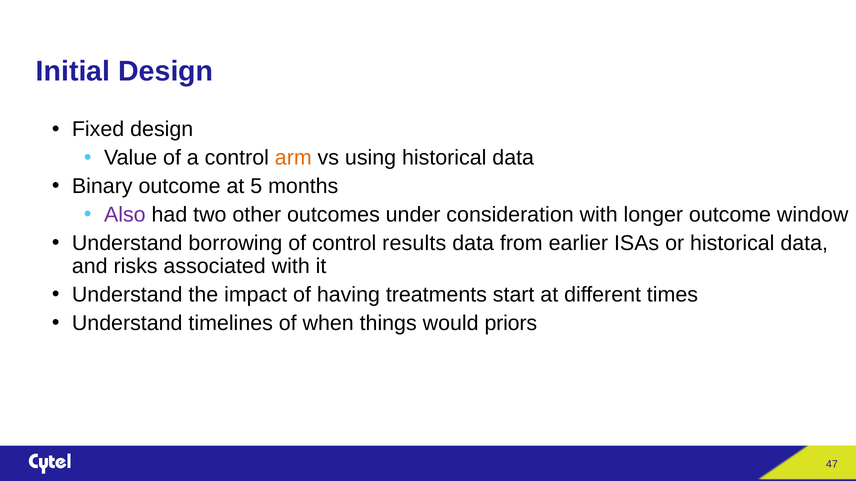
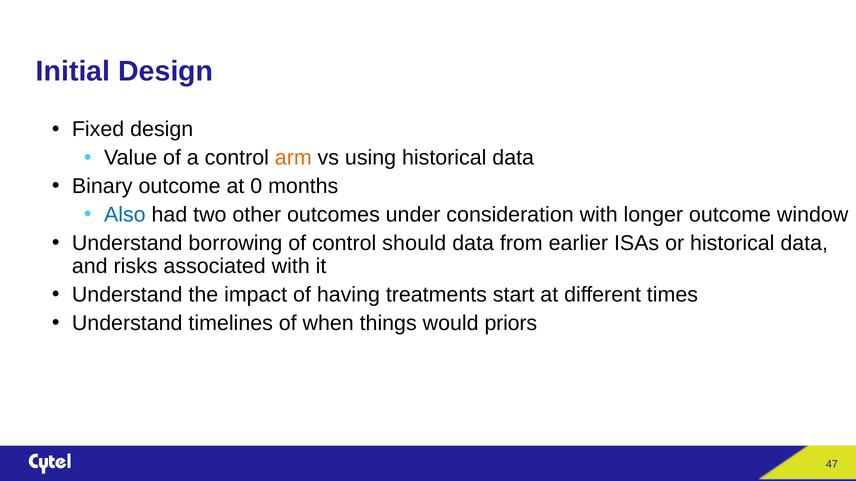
5: 5 -> 0
Also colour: purple -> blue
results: results -> should
